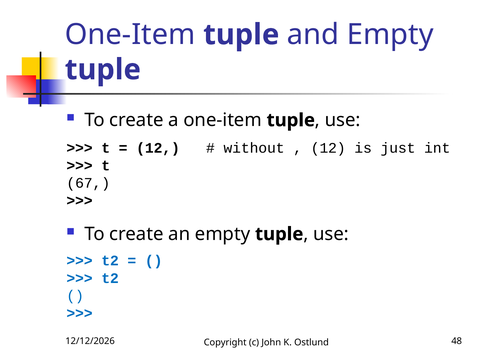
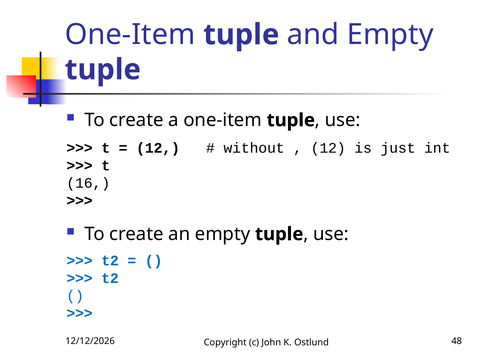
67: 67 -> 16
